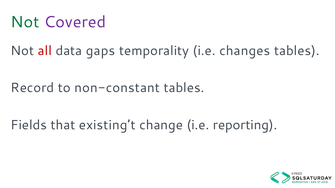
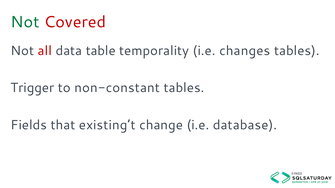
Covered colour: purple -> red
gaps: gaps -> table
Record: Record -> Trigger
reporting: reporting -> database
